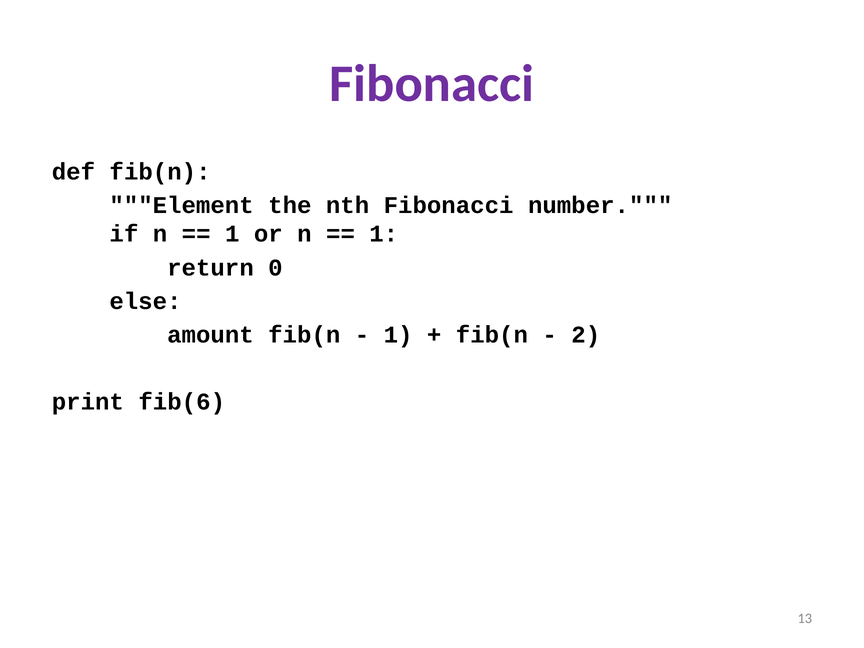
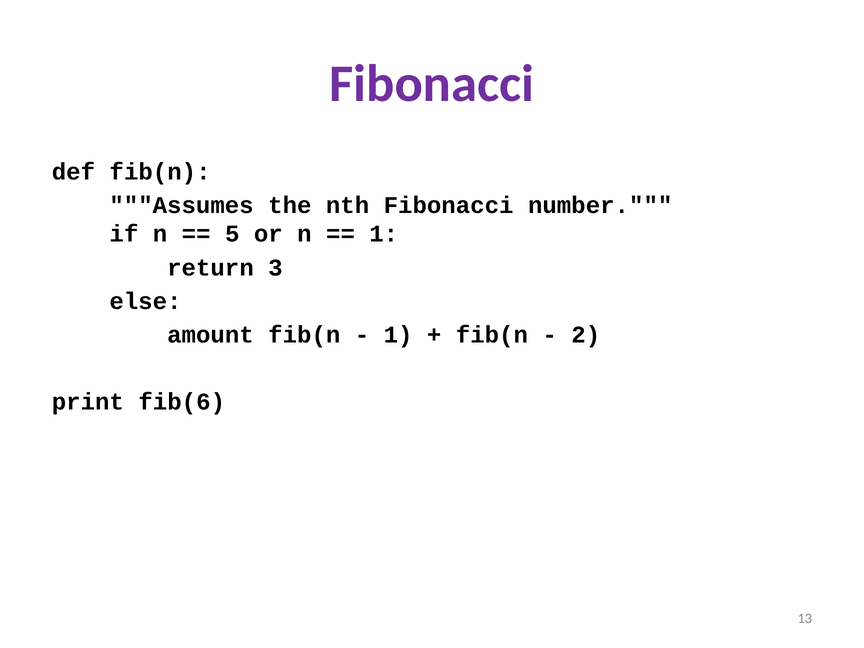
Element: Element -> Assumes
1 at (232, 234): 1 -> 5
0: 0 -> 3
